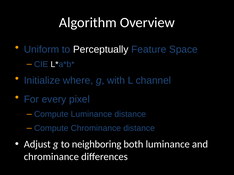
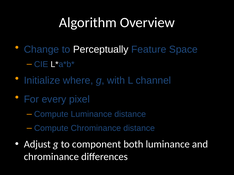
Uniform: Uniform -> Change
neighboring: neighboring -> component
